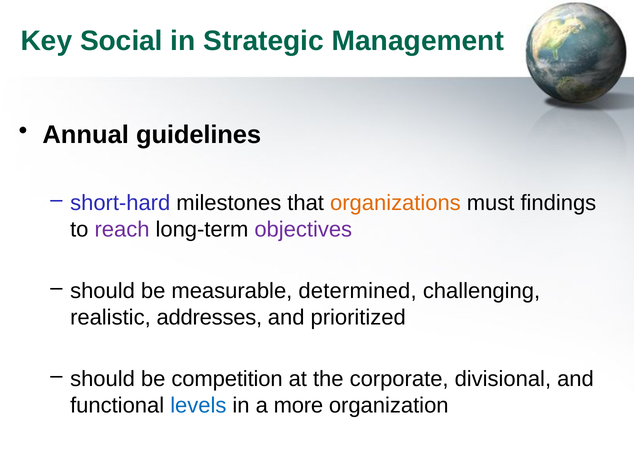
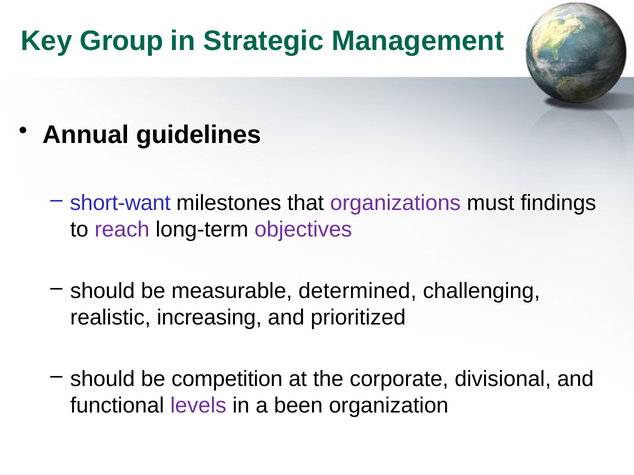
Social: Social -> Group
short-hard: short-hard -> short-want
organizations colour: orange -> purple
addresses: addresses -> increasing
levels colour: blue -> purple
more: more -> been
